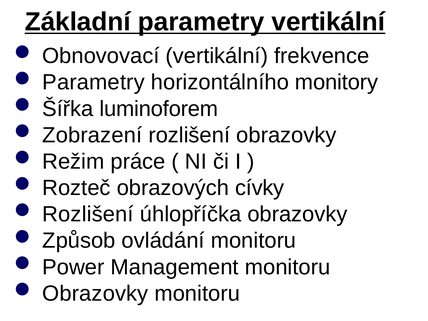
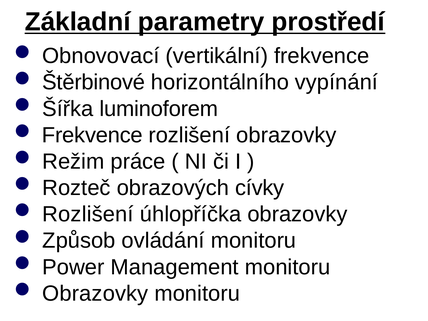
parametry vertikální: vertikální -> prostředí
Parametry at (93, 82): Parametry -> Štěrbinové
monitory: monitory -> vypínání
Zobrazení at (92, 135): Zobrazení -> Frekvence
